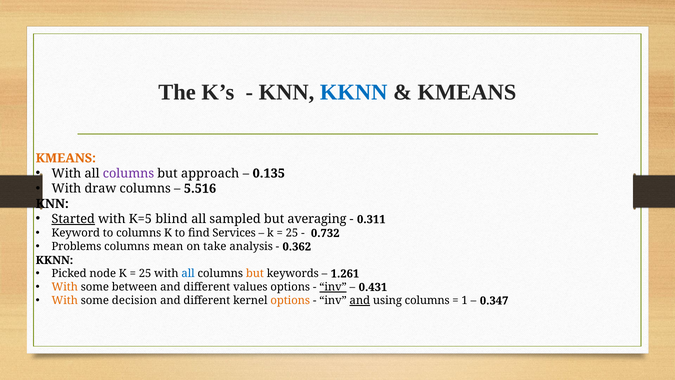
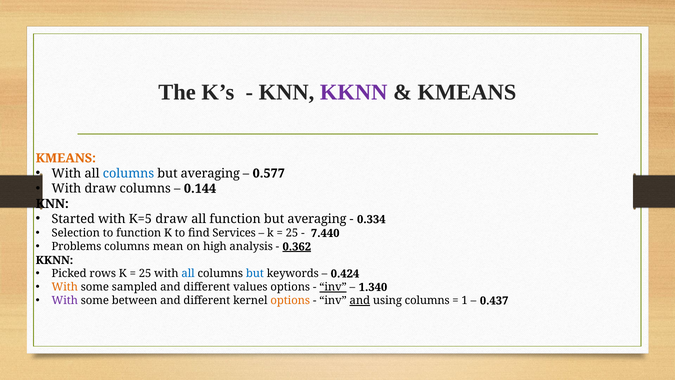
KKNN at (354, 92) colour: blue -> purple
columns at (128, 173) colour: purple -> blue
approach at (210, 173): approach -> averaging
0.135: 0.135 -> 0.577
5.516: 5.516 -> 0.144
Started underline: present -> none
K=5 blind: blind -> draw
all sampled: sampled -> function
0.311: 0.311 -> 0.334
Keyword: Keyword -> Selection
to columns: columns -> function
0.732: 0.732 -> 7.440
take: take -> high
0.362 underline: none -> present
node: node -> rows
but at (255, 274) colour: orange -> blue
1.261: 1.261 -> 0.424
between: between -> sampled
0.431: 0.431 -> 1.340
With at (65, 300) colour: orange -> purple
decision: decision -> between
0.347: 0.347 -> 0.437
